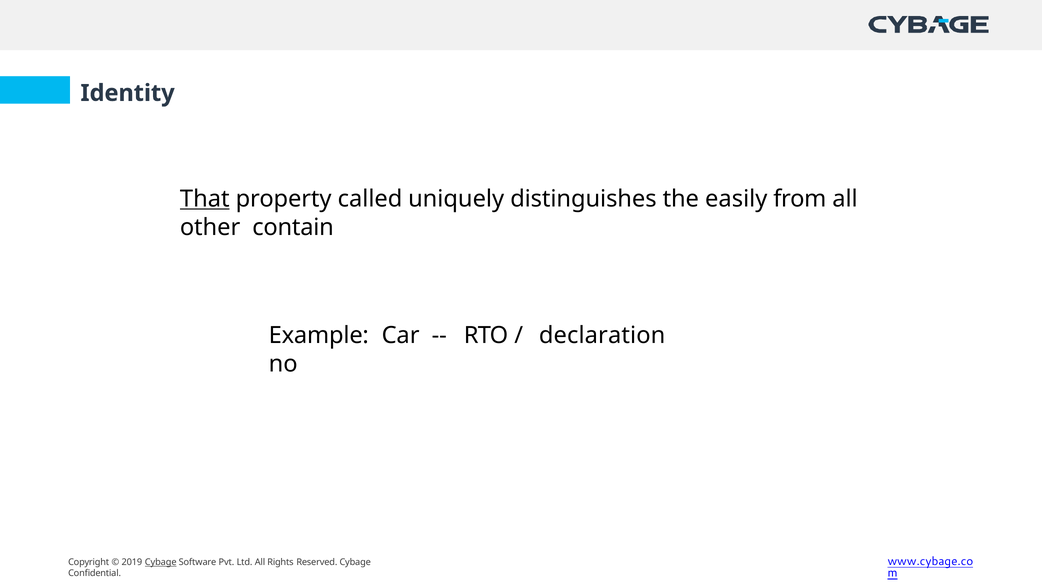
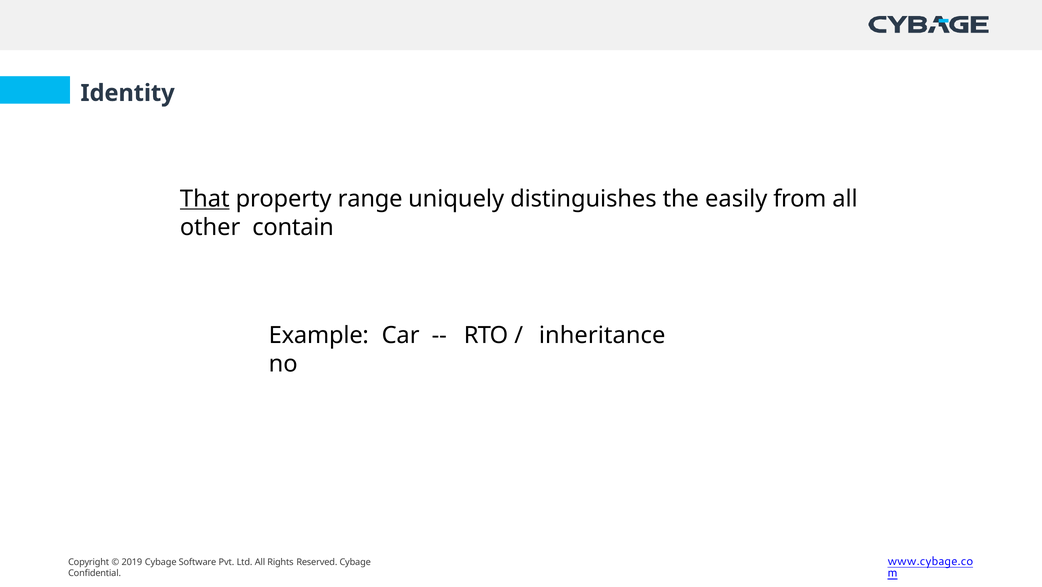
called: called -> range
declaration: declaration -> inheritance
Cybage at (161, 562) underline: present -> none
